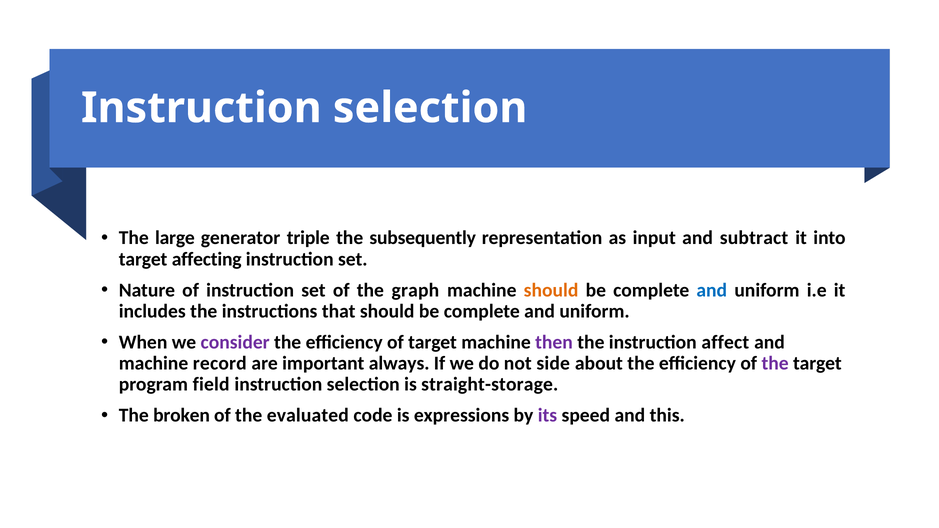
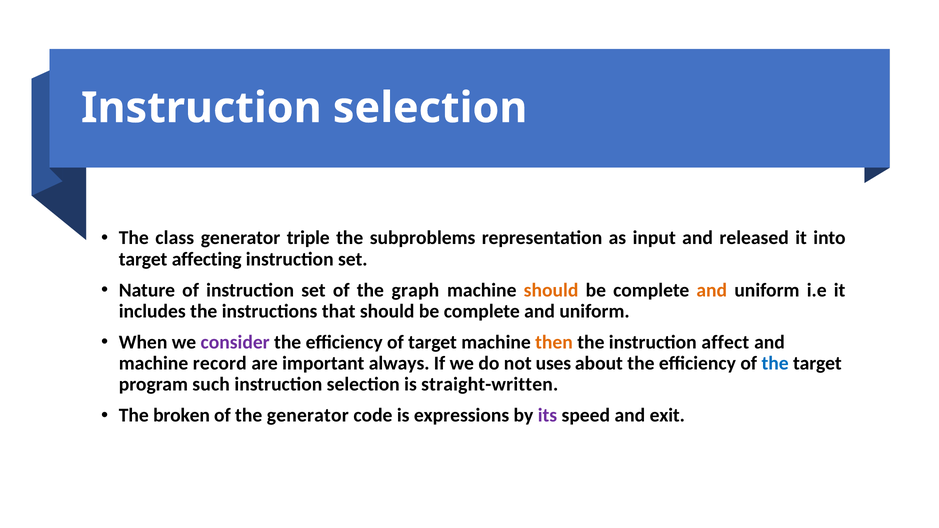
large: large -> class
subsequently: subsequently -> subproblems
subtract: subtract -> released
and at (712, 290) colour: blue -> orange
then colour: purple -> orange
side: side -> uses
the at (775, 363) colour: purple -> blue
field: field -> such
straight-storage: straight-storage -> straight-written
the evaluated: evaluated -> generator
this: this -> exit
